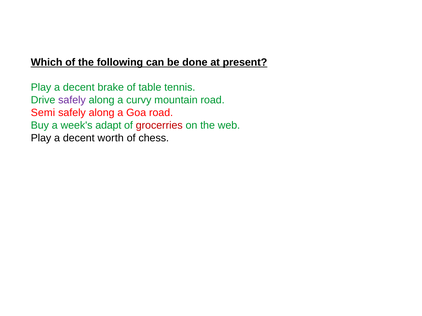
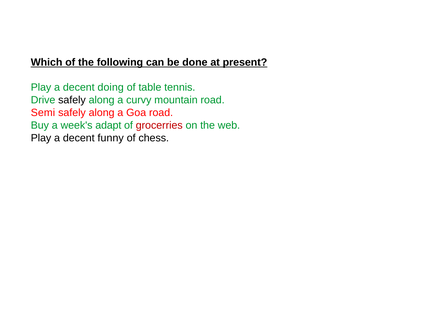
brake: brake -> doing
safely at (72, 100) colour: purple -> black
worth: worth -> funny
